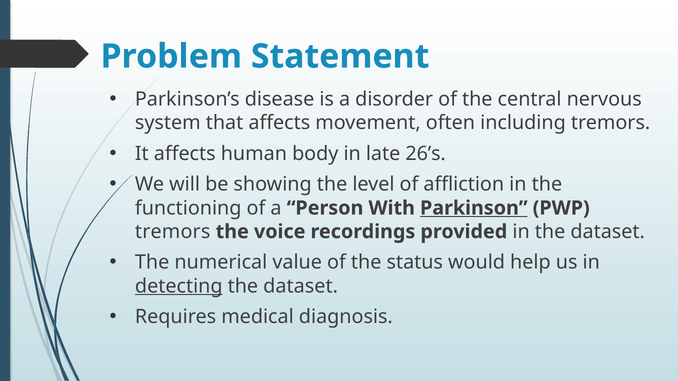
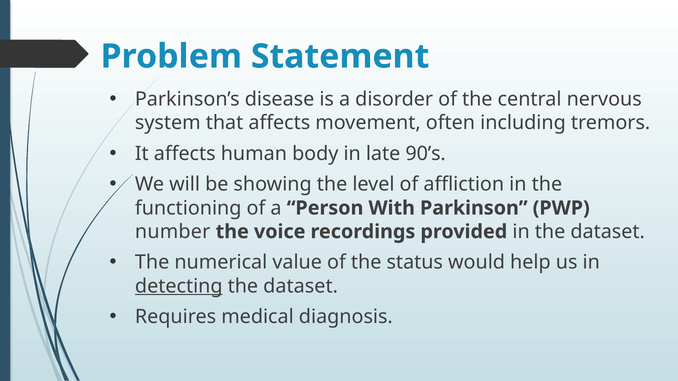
26’s: 26’s -> 90’s
Parkinson underline: present -> none
tremors at (173, 232): tremors -> number
